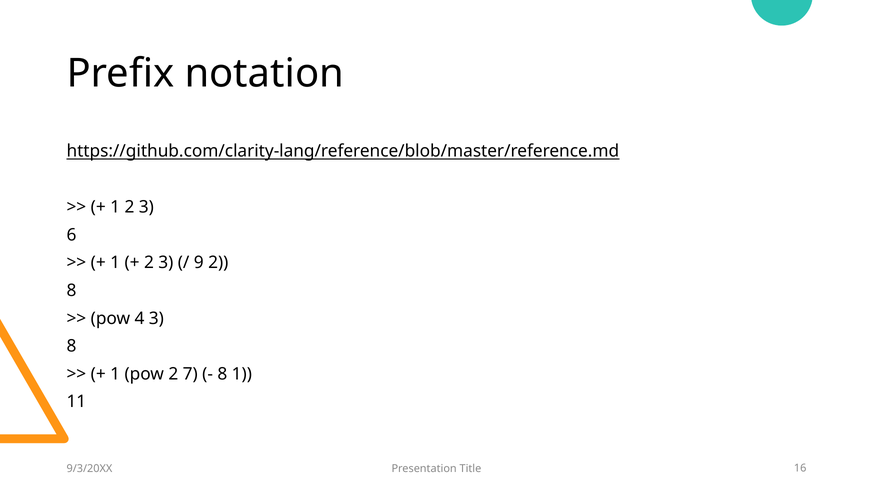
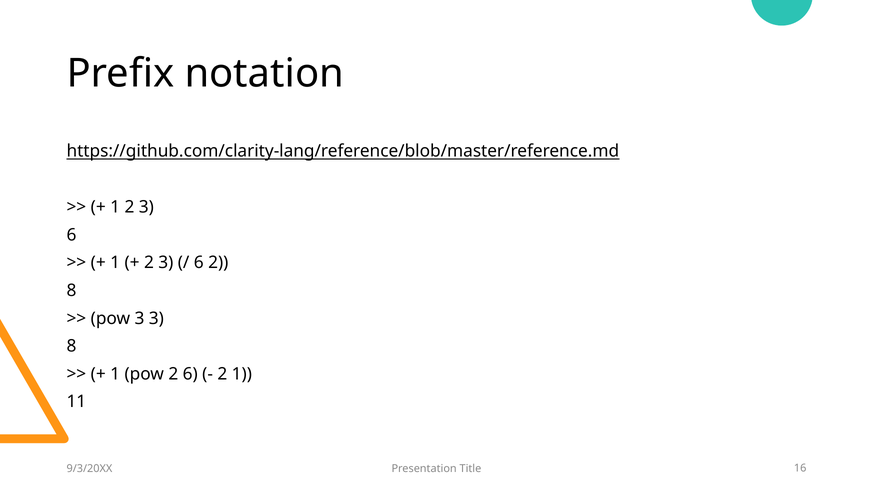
9 at (199, 263): 9 -> 6
pow 4: 4 -> 3
2 7: 7 -> 6
8 at (222, 374): 8 -> 2
